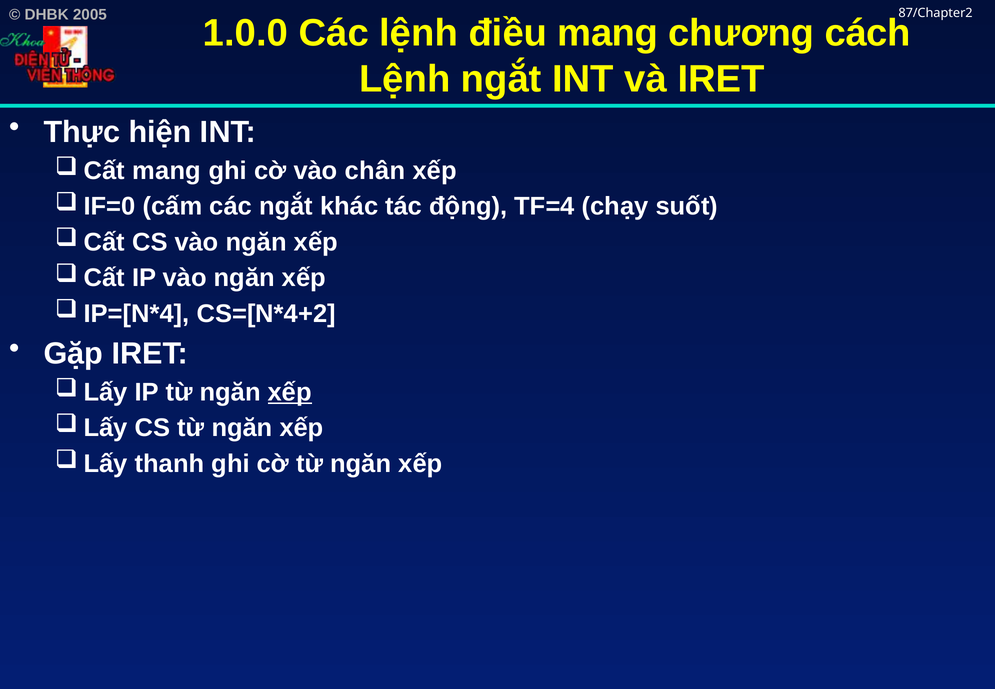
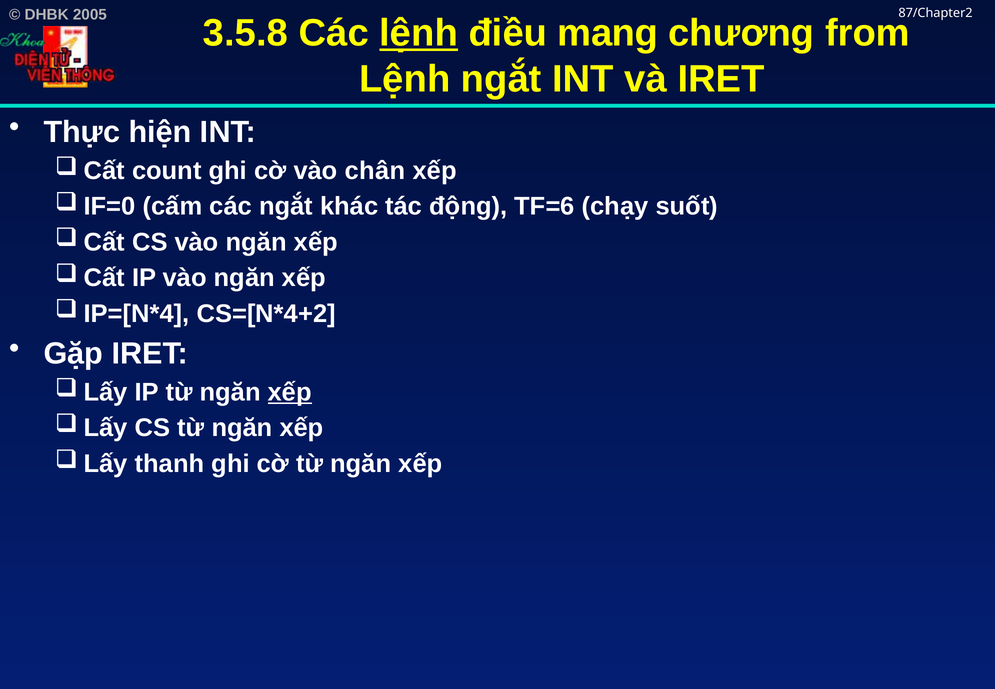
1.0.0: 1.0.0 -> 3.5.8
lệnh at (419, 33) underline: none -> present
cách: cách -> from
mang at (167, 171): mang -> count
TF=4: TF=4 -> TF=6
